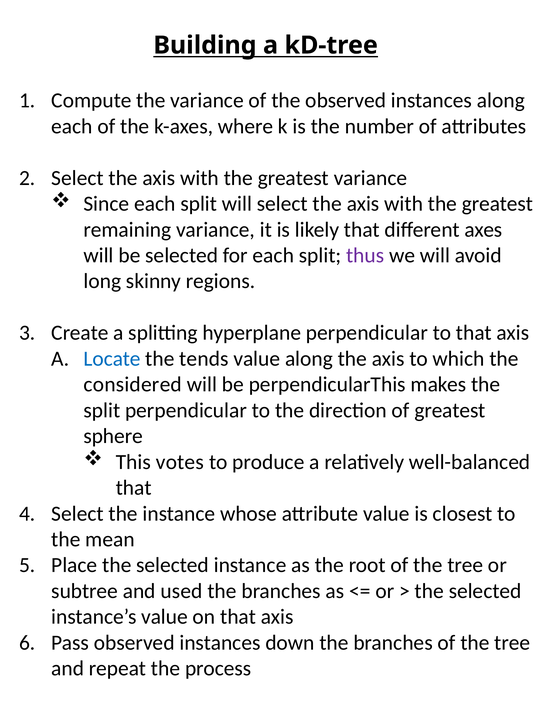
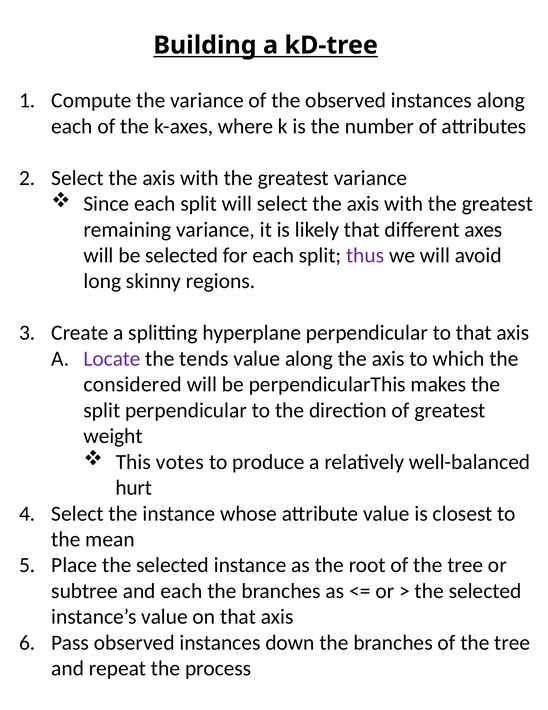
Locate colour: blue -> purple
sphere: sphere -> weight
that at (134, 487): that -> hurt
and used: used -> each
